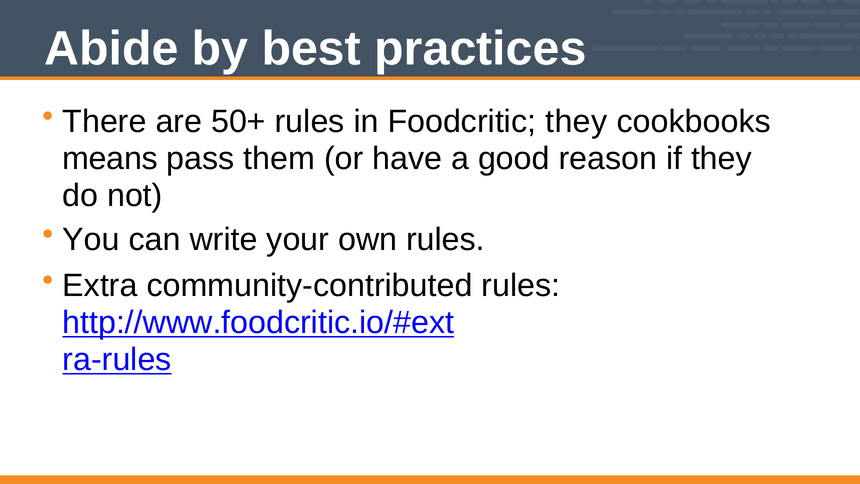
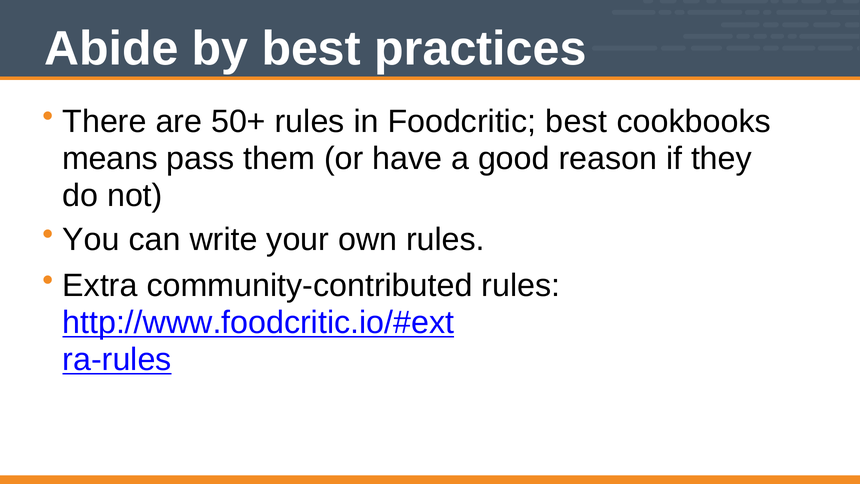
Foodcritic they: they -> best
